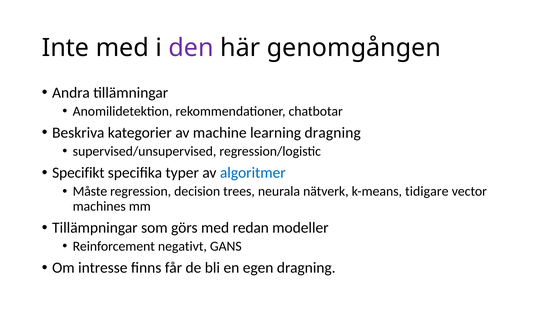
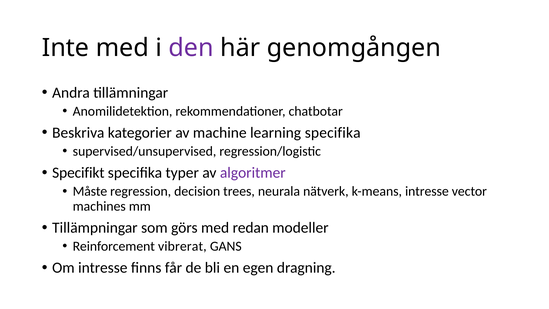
learning dragning: dragning -> specifika
algoritmer colour: blue -> purple
k-means tidigare: tidigare -> intresse
negativt: negativt -> vibrerat
